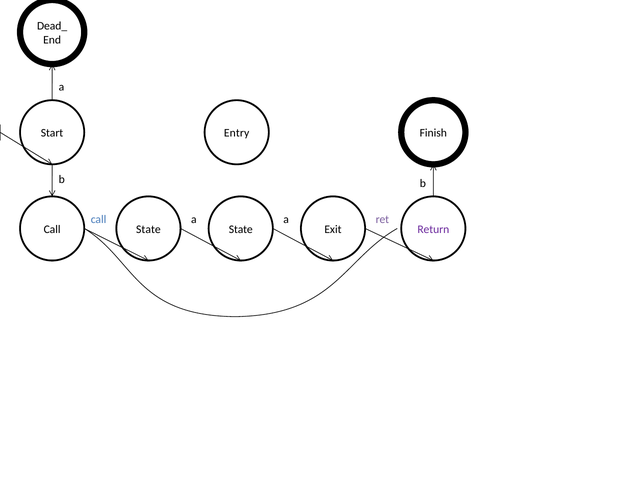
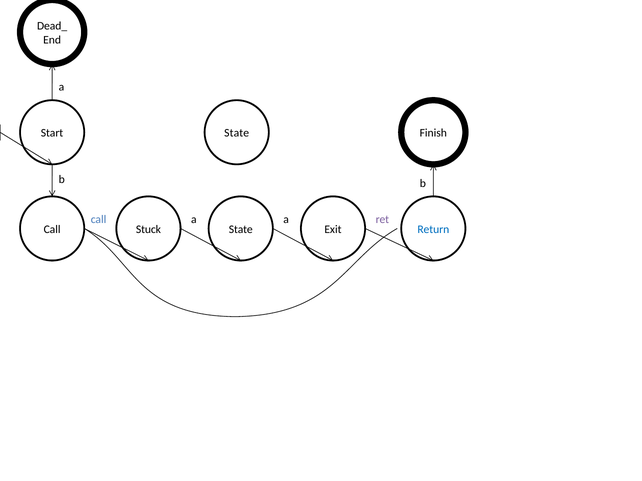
Entry at (237, 133): Entry -> State
Call State: State -> Stuck
Return colour: purple -> blue
